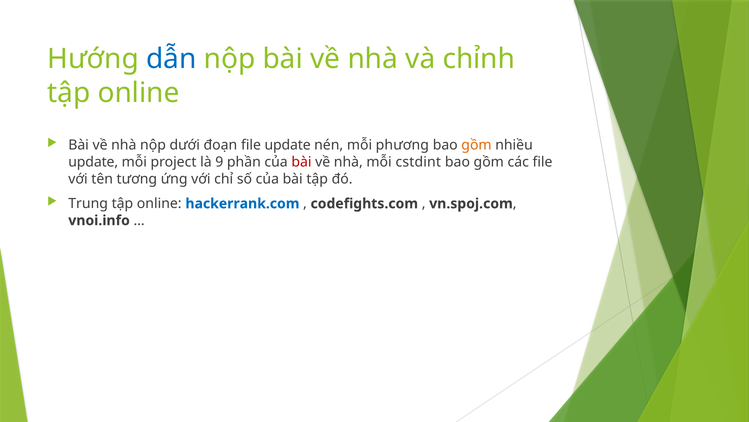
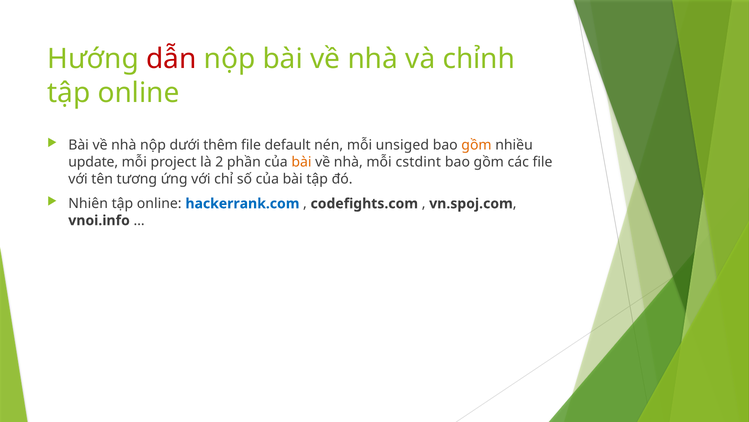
dẫn colour: blue -> red
đoạn: đoạn -> thêm
file update: update -> default
phương: phương -> unsiged
9: 9 -> 2
bài at (301, 162) colour: red -> orange
Trung: Trung -> Nhiên
